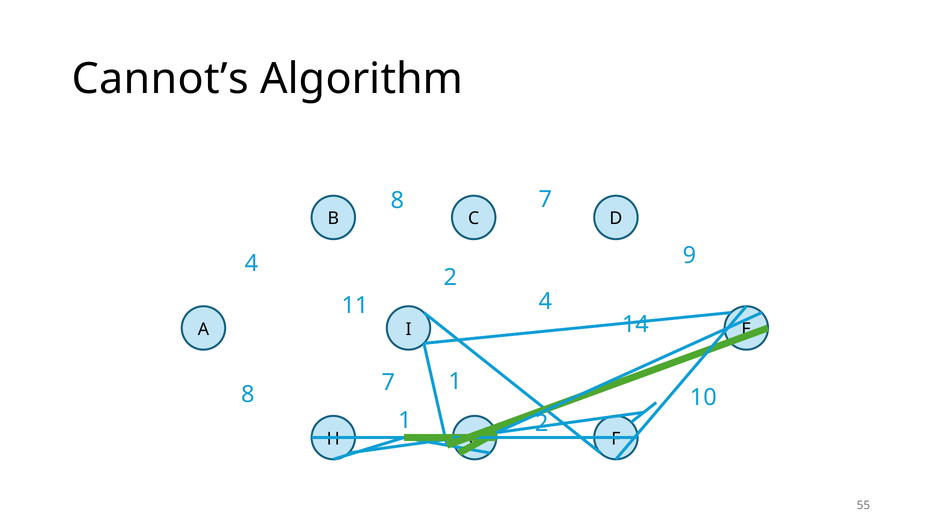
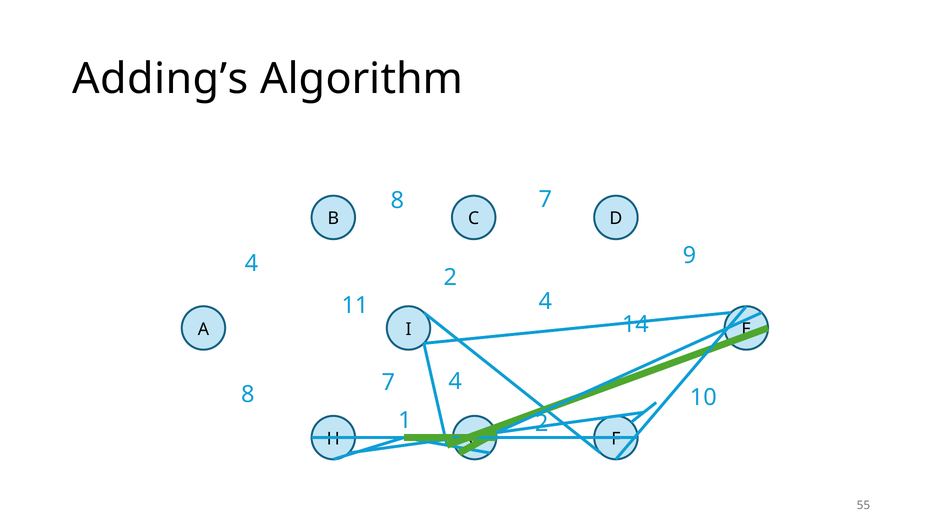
Cannot’s: Cannot’s -> Adding’s
7 1: 1 -> 4
